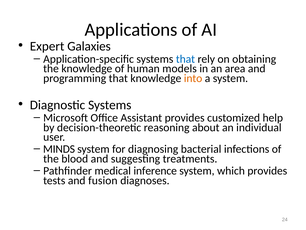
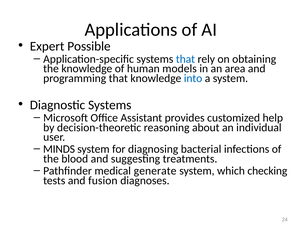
Galaxies: Galaxies -> Possible
into colour: orange -> blue
inference: inference -> generate
which provides: provides -> checking
